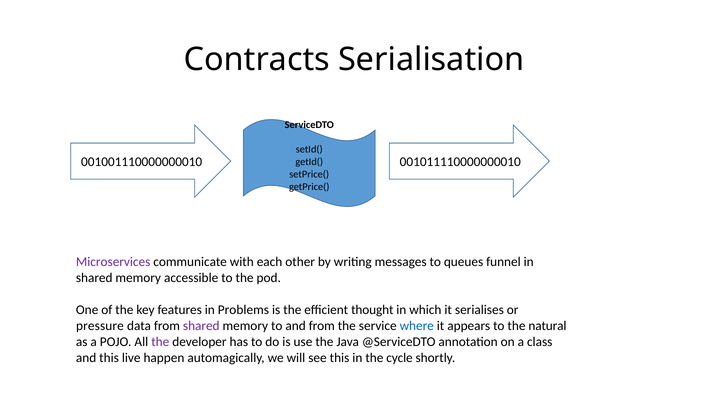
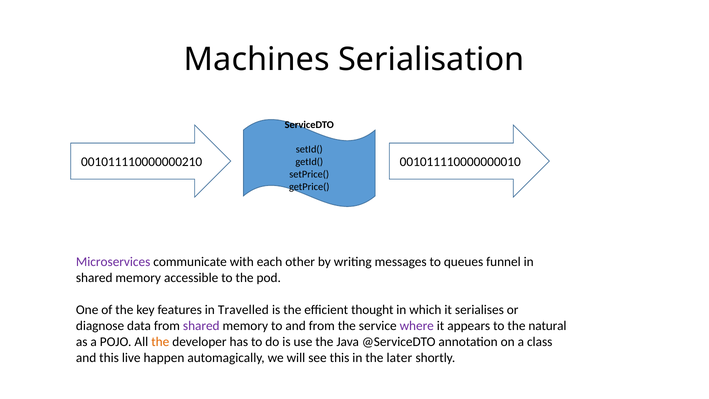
Contracts: Contracts -> Machines
001001110000000010: 001001110000000010 -> 001011110000000210
Problems: Problems -> Travelled
pressure: pressure -> diagnose
where colour: blue -> purple
the at (160, 341) colour: purple -> orange
cycle: cycle -> later
